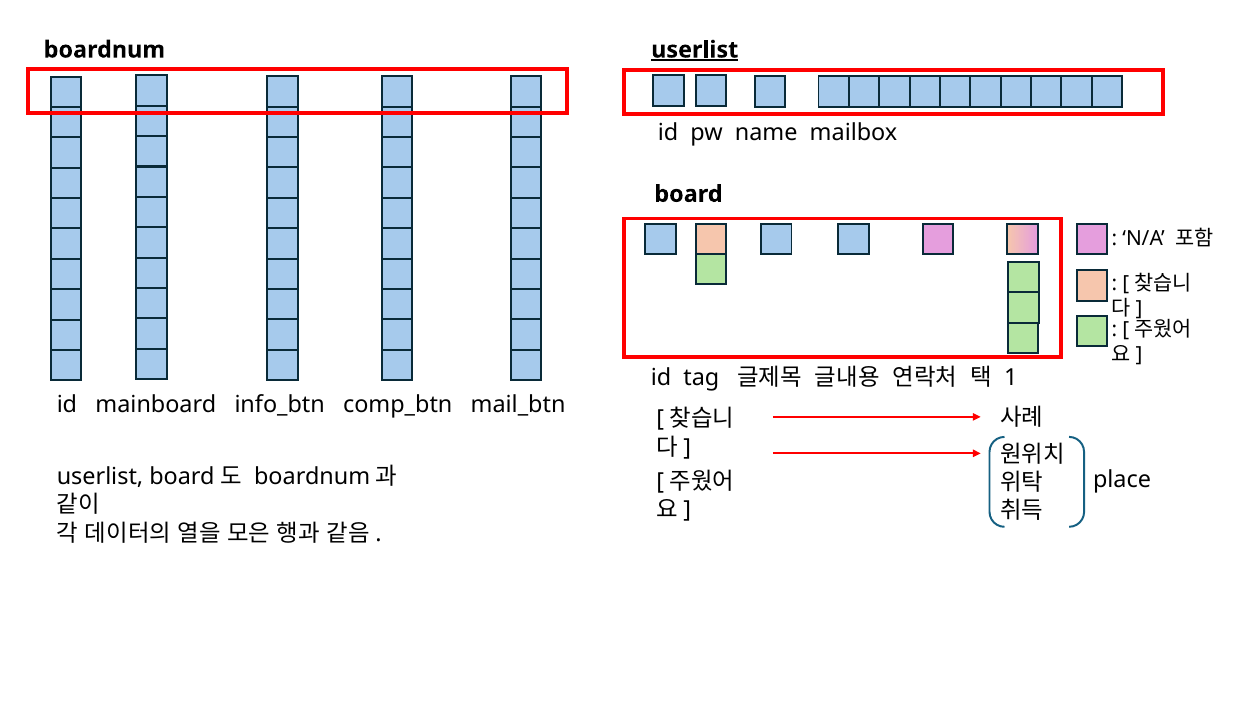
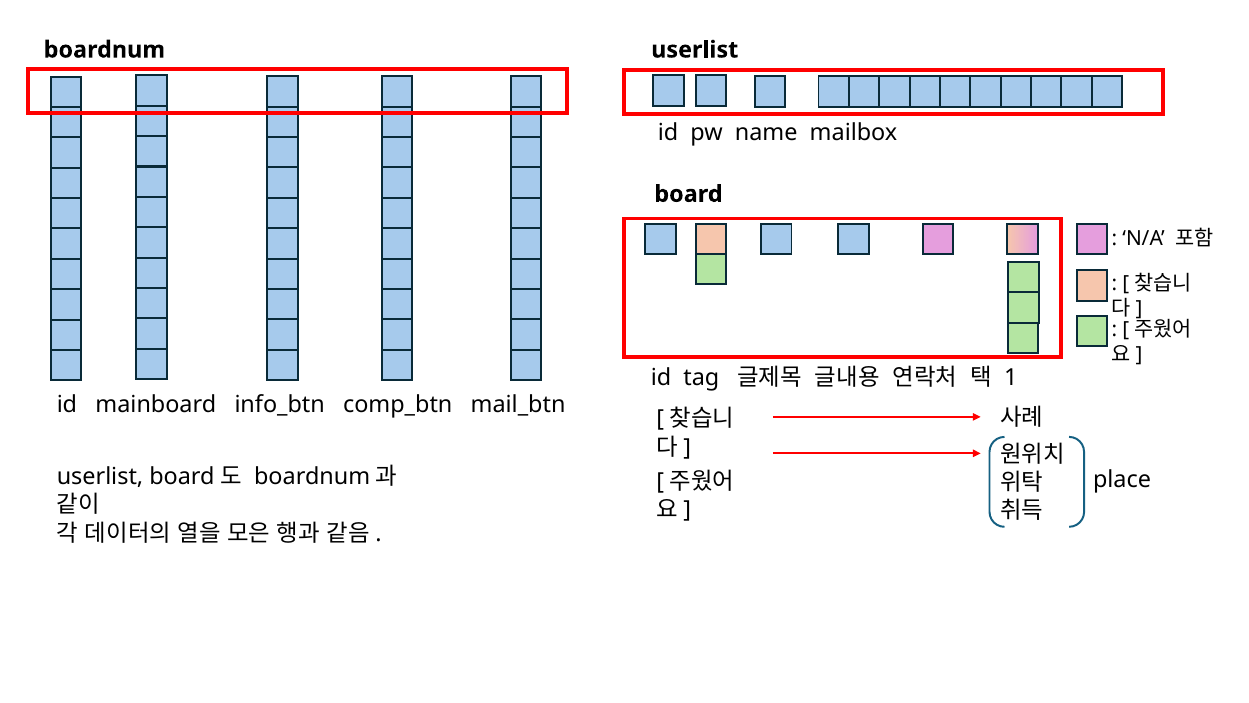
userlist at (695, 50) underline: present -> none
